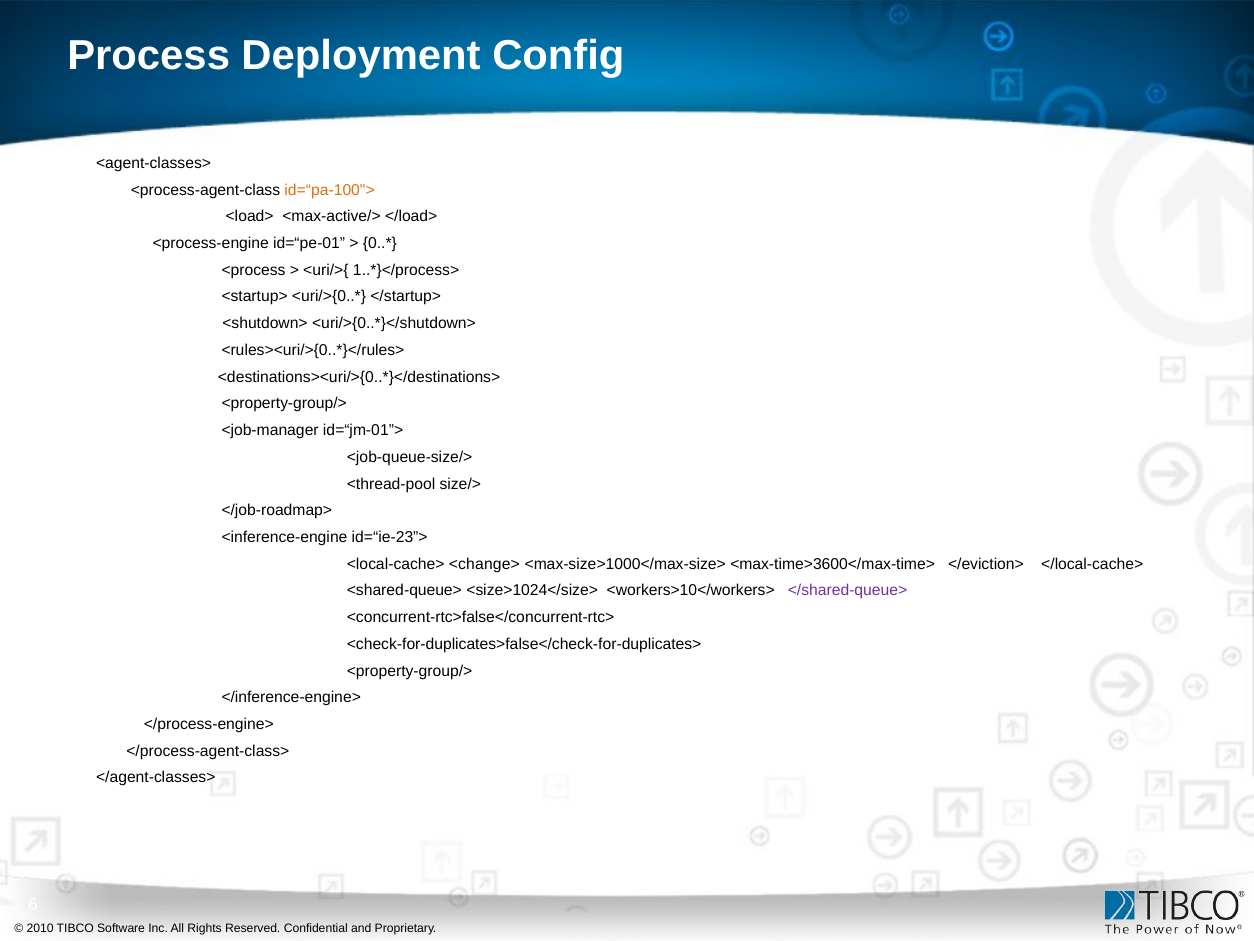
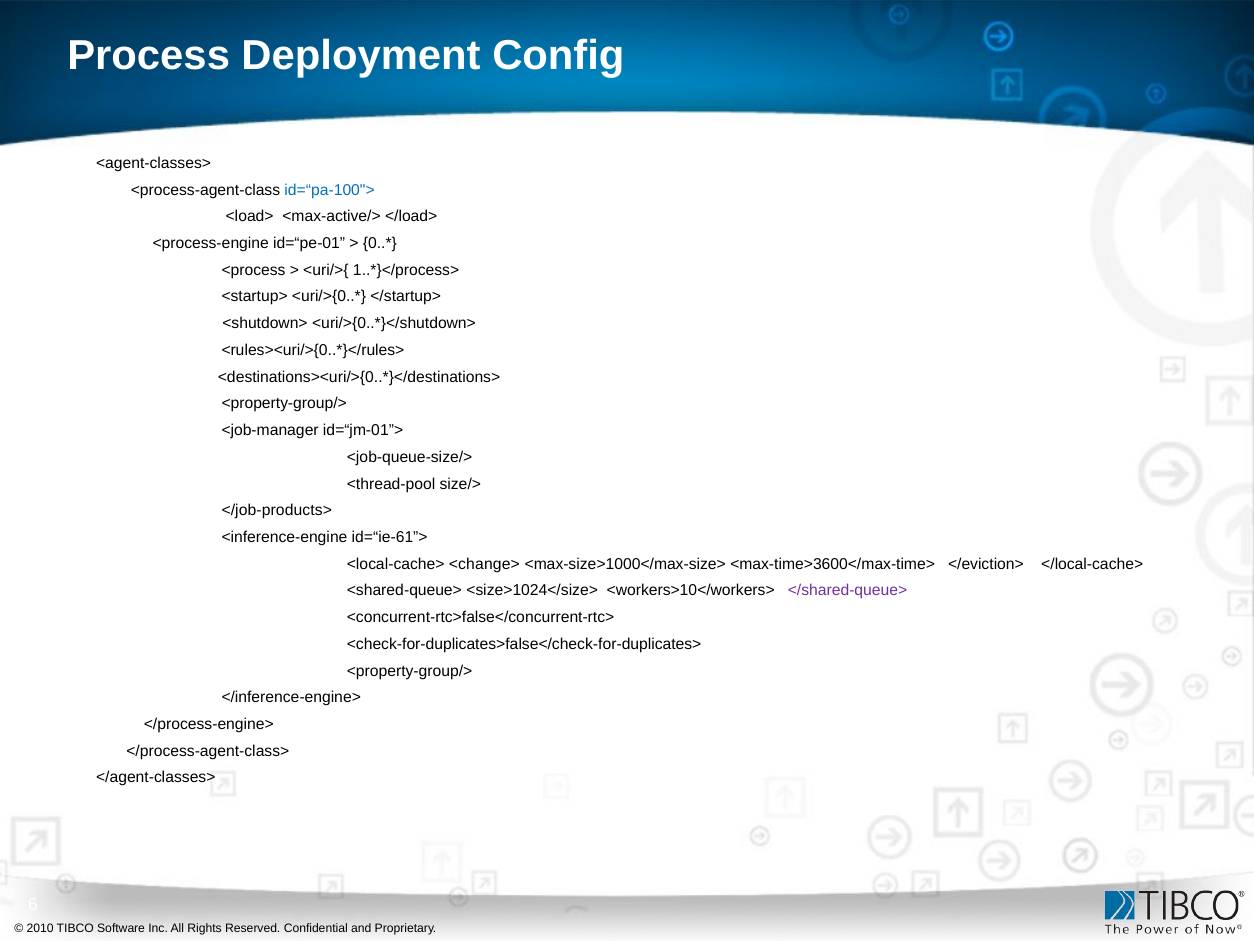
id=“pa-100"> colour: orange -> blue
</job-roadmap>: </job-roadmap> -> </job-products>
id=“ie-23”>: id=“ie-23”> -> id=“ie-61”>
